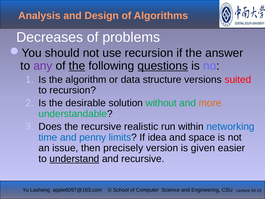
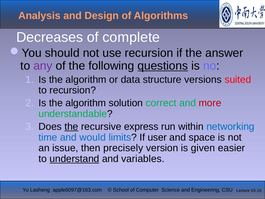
problems: problems -> complete
the at (77, 66) underline: present -> none
desirable at (86, 103): desirable -> algorithm
without: without -> correct
more colour: orange -> red
the at (71, 126) underline: none -> present
realistic: realistic -> express
penny: penny -> would
idea: idea -> user
and recursive: recursive -> variables
